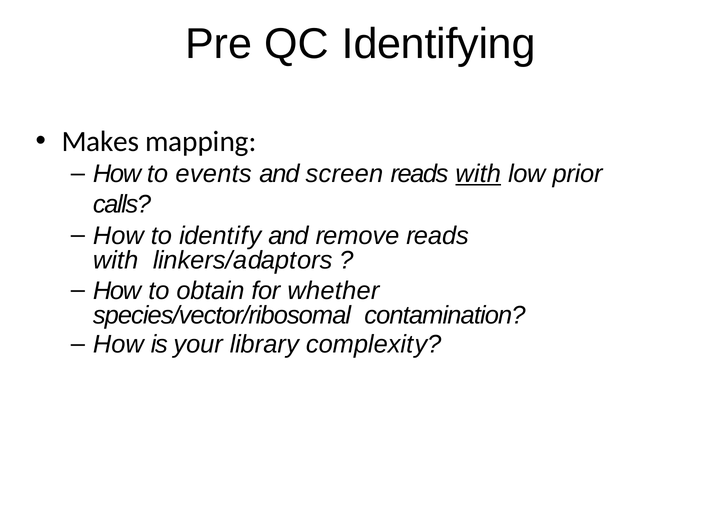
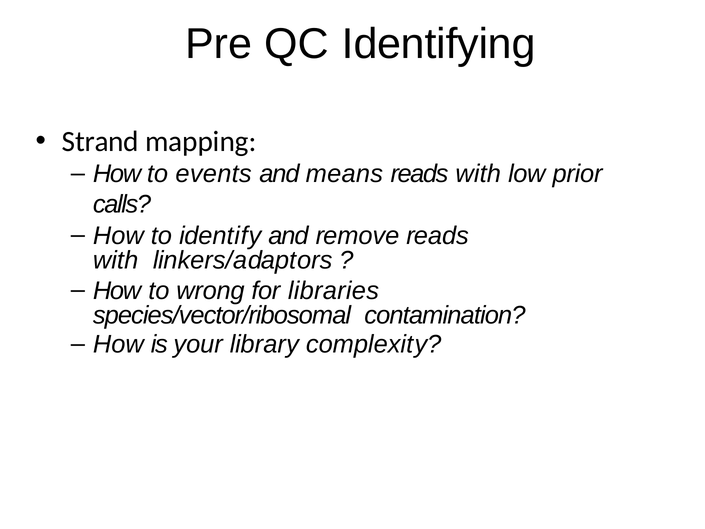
Makes: Makes -> Strand
screen: screen -> means
with at (478, 174) underline: present -> none
obtain: obtain -> wrong
whether: whether -> libraries
